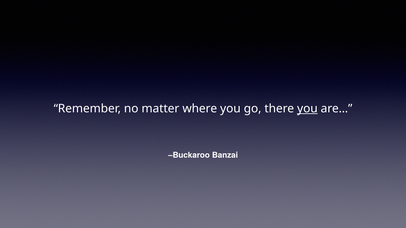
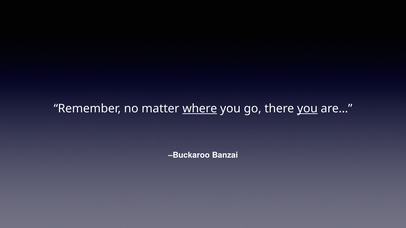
where underline: none -> present
